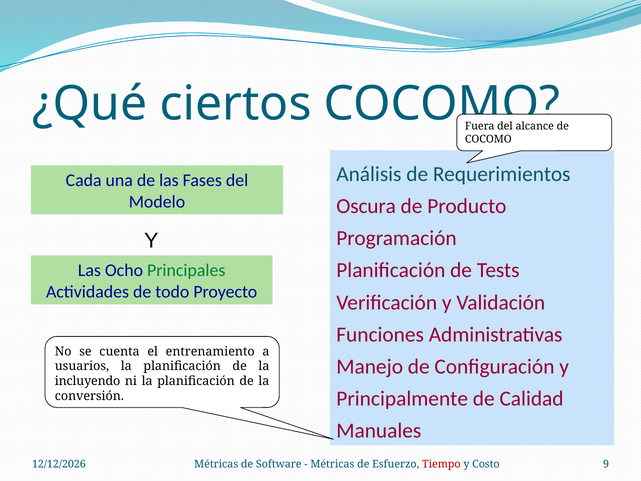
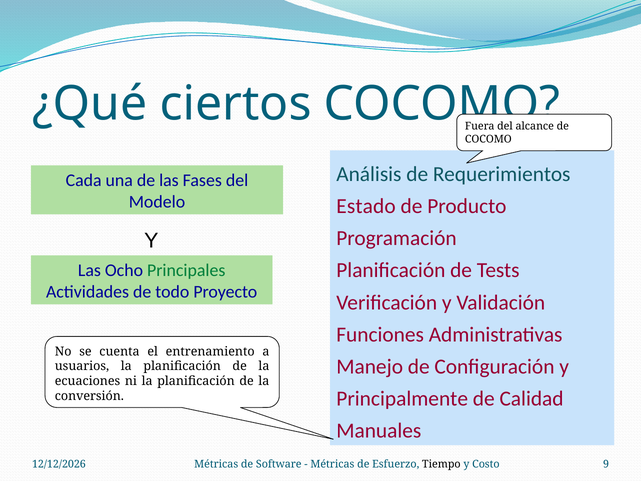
Oscura: Oscura -> Estado
incluyendo: incluyendo -> ecuaciones
Tiempo colour: red -> black
